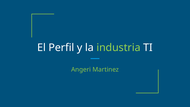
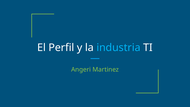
industria colour: light green -> light blue
